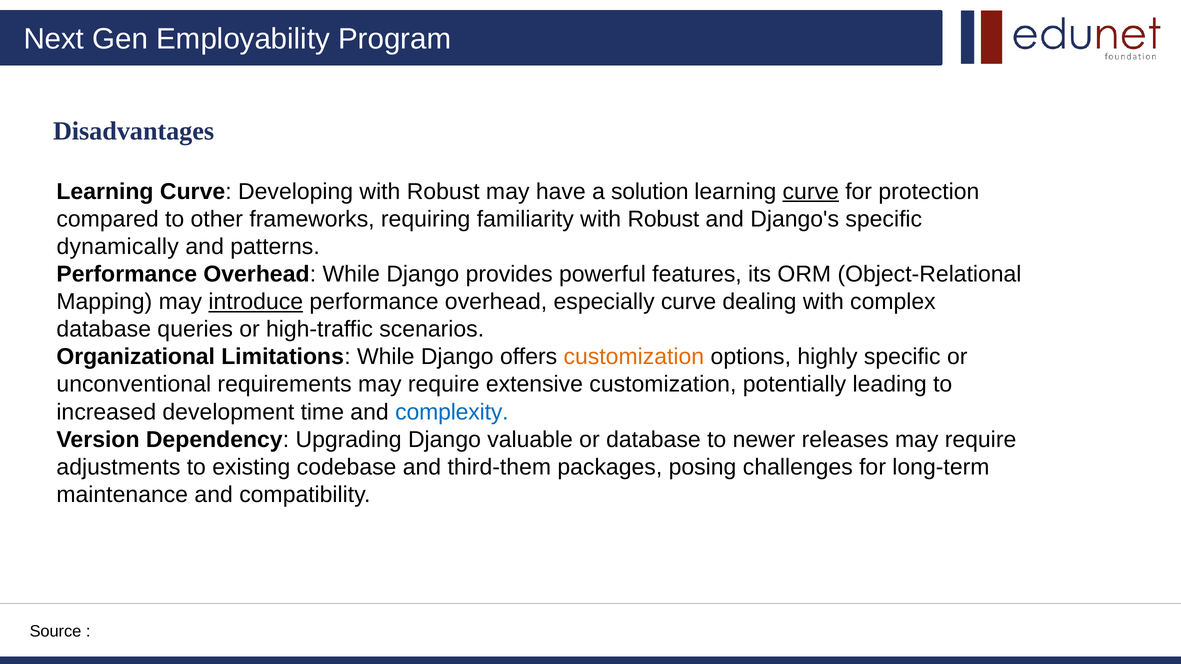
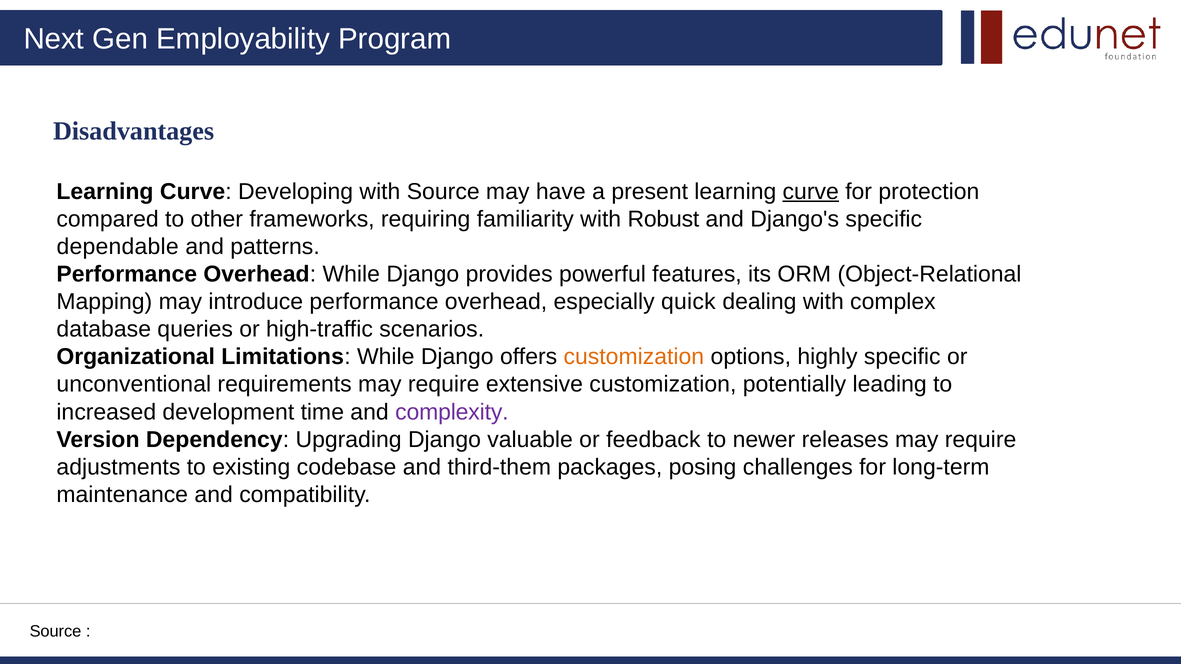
Developing with Robust: Robust -> Source
solution: solution -> present
dynamically: dynamically -> dependable
introduce underline: present -> none
especially curve: curve -> quick
complexity colour: blue -> purple
or database: database -> feedback
